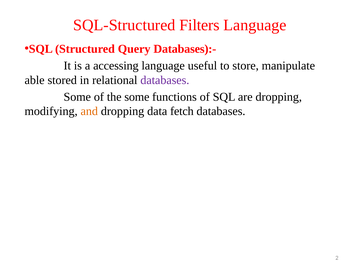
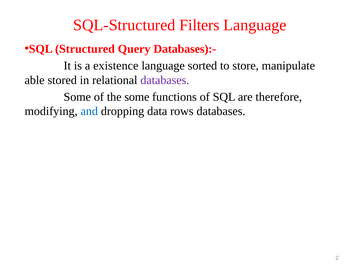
accessing: accessing -> existence
useful: useful -> sorted
are dropping: dropping -> therefore
and colour: orange -> blue
fetch: fetch -> rows
